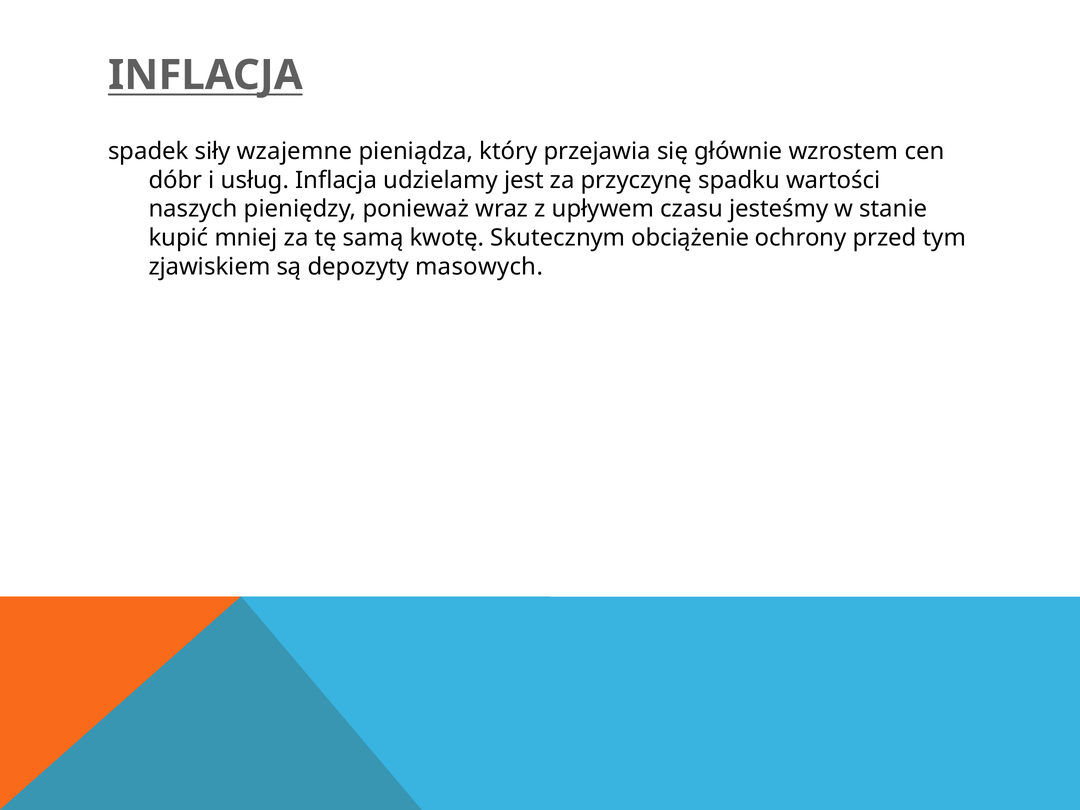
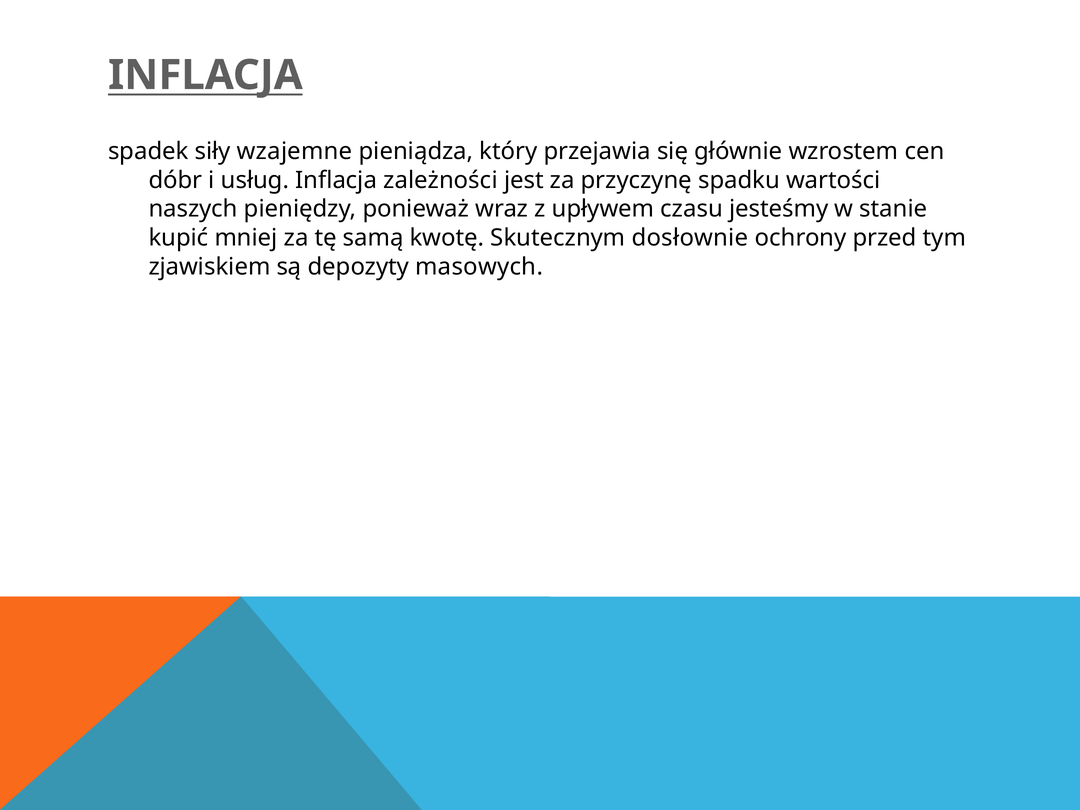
udzielamy: udzielamy -> zależności
obciążenie: obciążenie -> dosłownie
